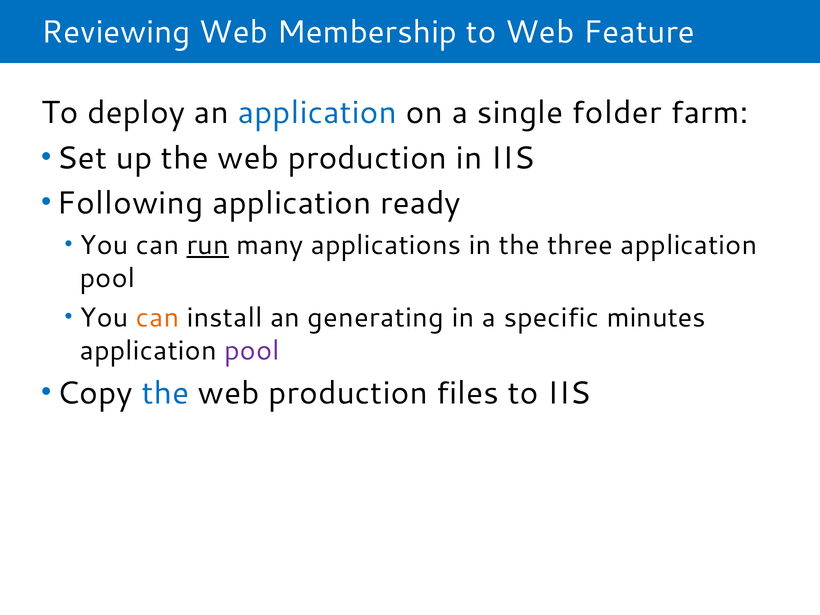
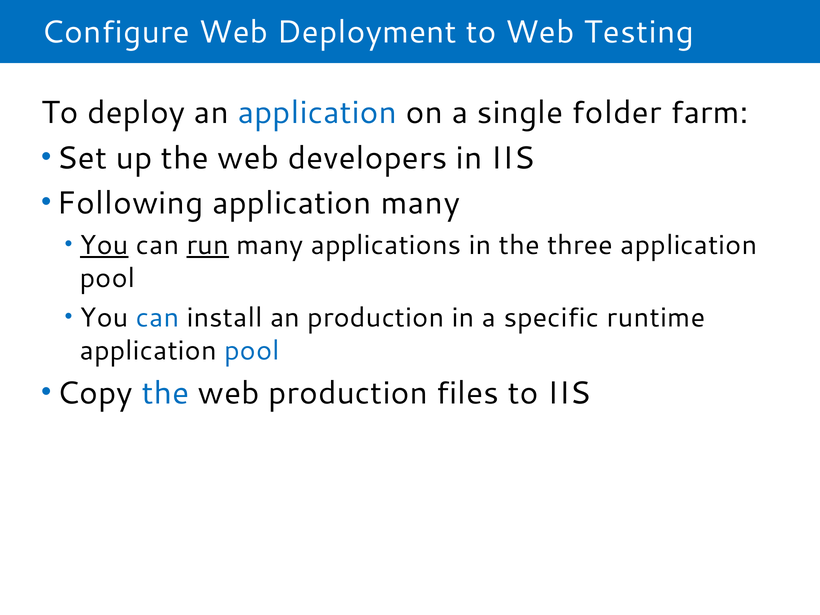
Reviewing: Reviewing -> Configure
Membership: Membership -> Deployment
Feature: Feature -> Testing
up the web production: production -> developers
application ready: ready -> many
You at (104, 245) underline: none -> present
can at (158, 318) colour: orange -> blue
an generating: generating -> production
minutes: minutes -> runtime
pool at (252, 351) colour: purple -> blue
